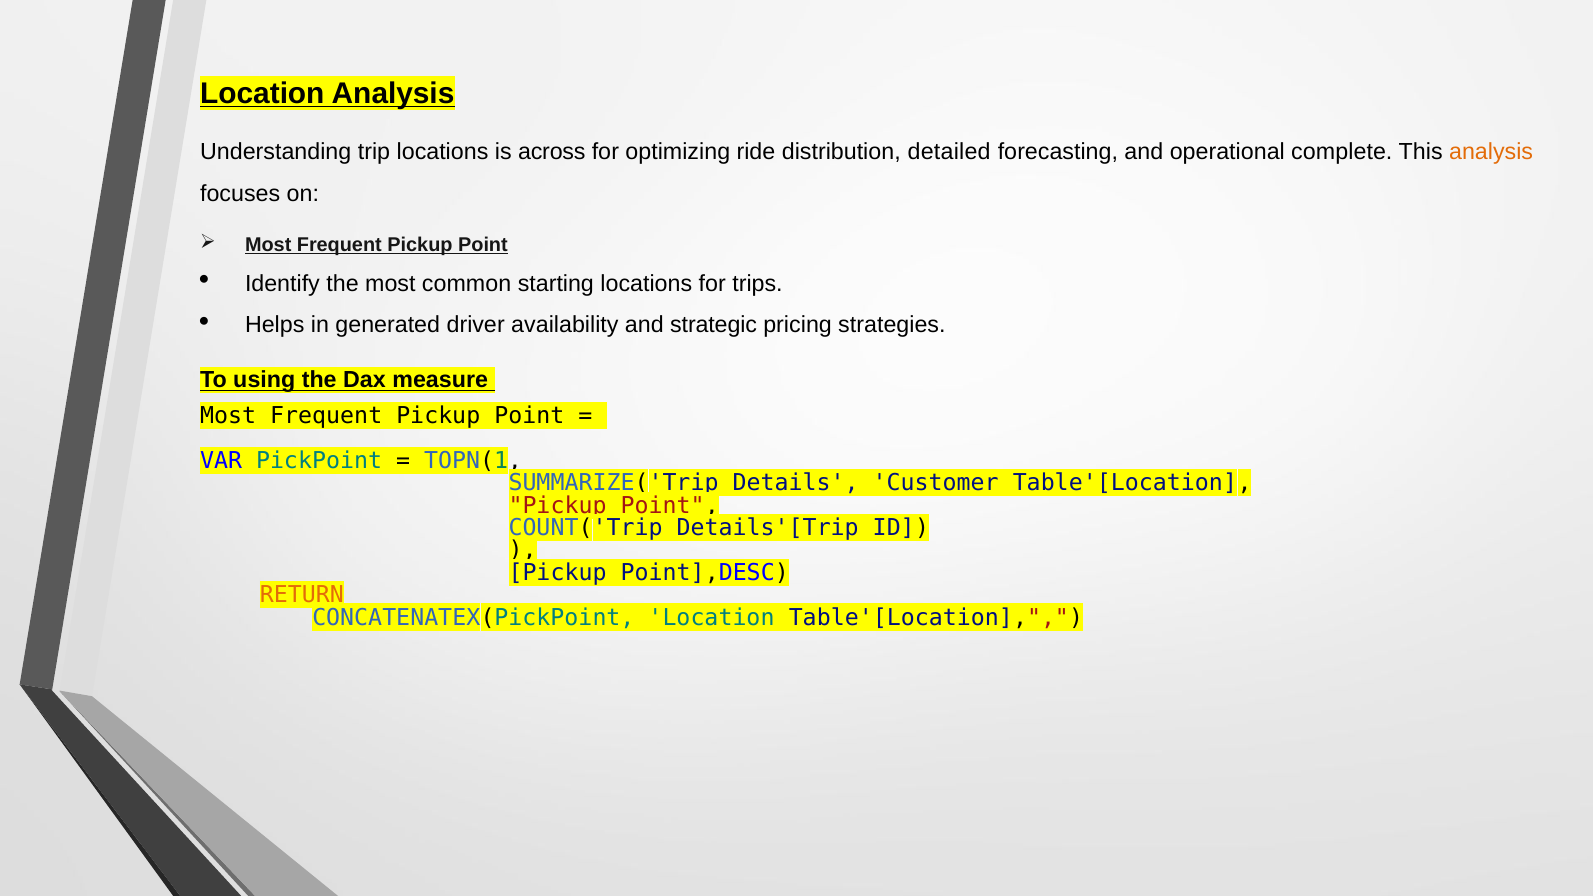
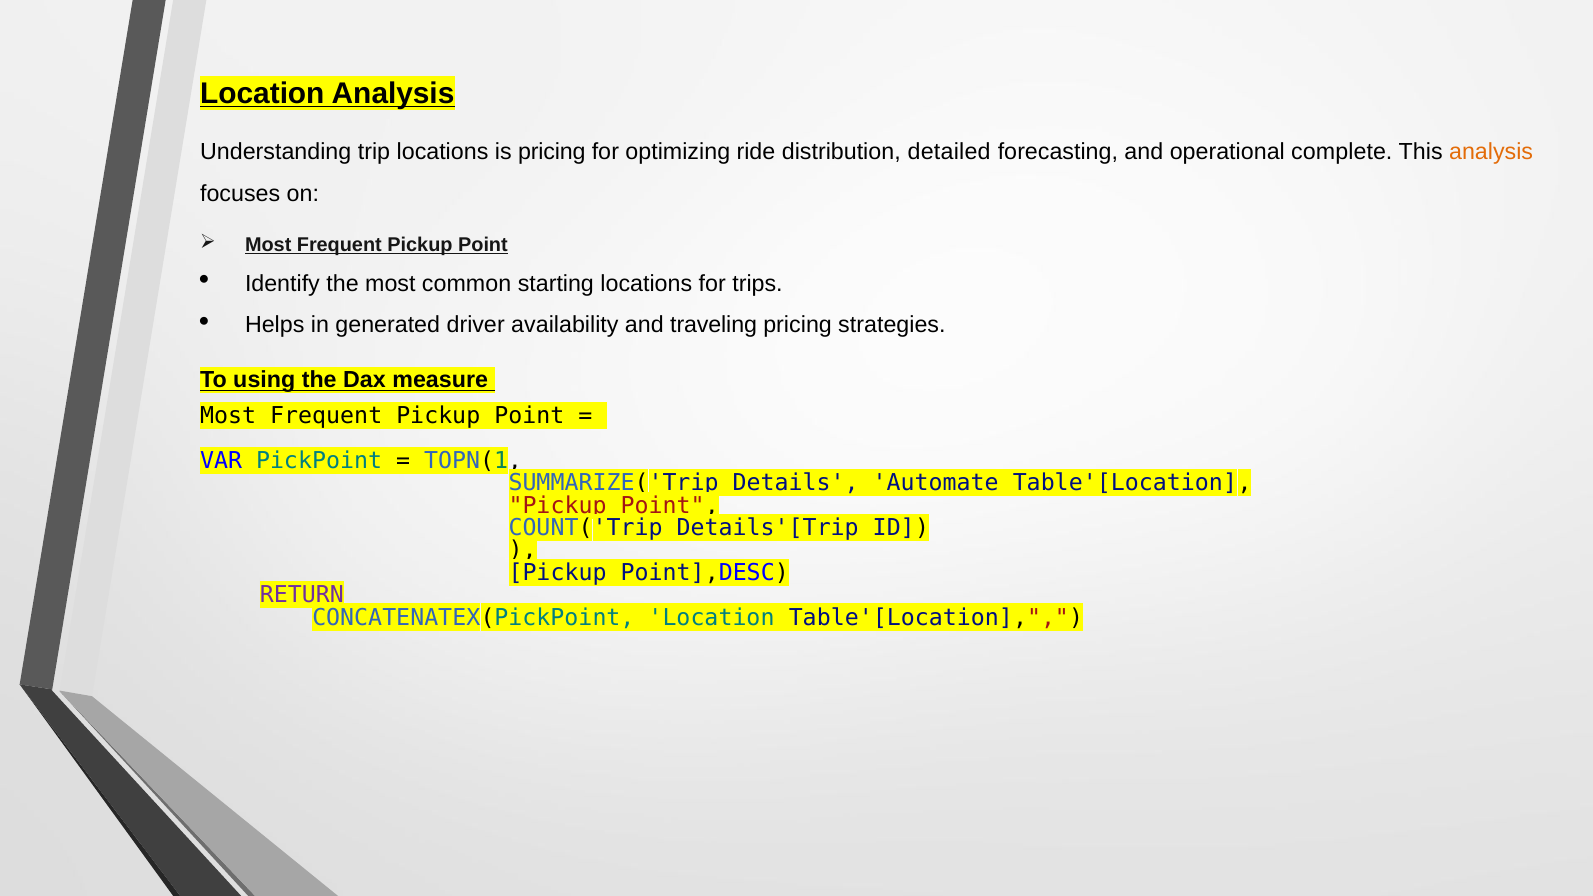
is across: across -> pricing
strategic: strategic -> traveling
Customer: Customer -> Automate
RETURN colour: orange -> purple
